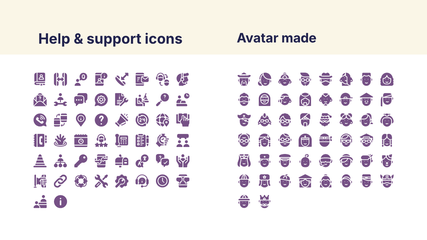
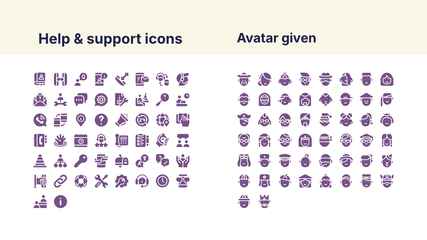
made: made -> given
